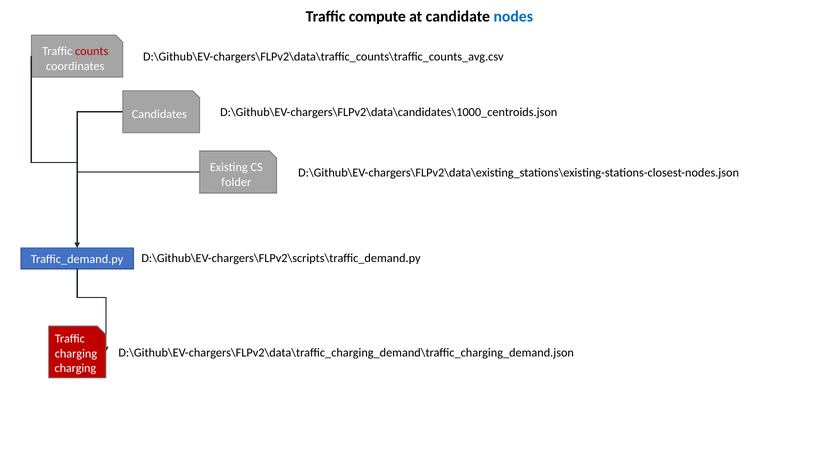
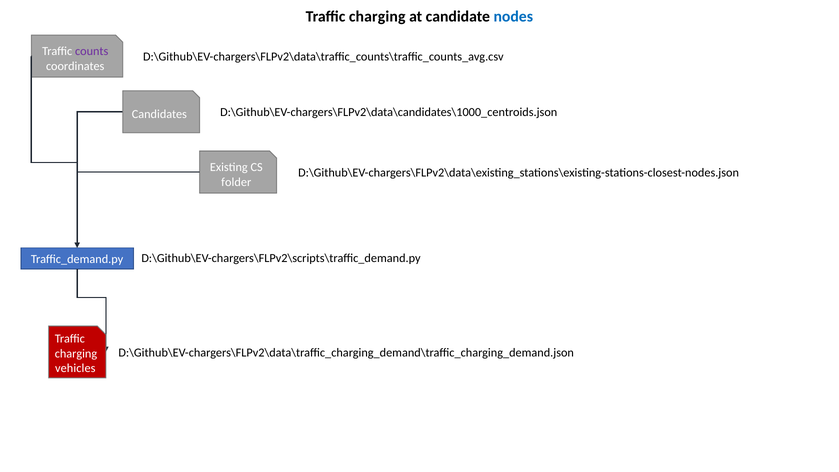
compute at (377, 16): compute -> charging
counts colour: red -> purple
charging at (75, 368): charging -> vehicles
